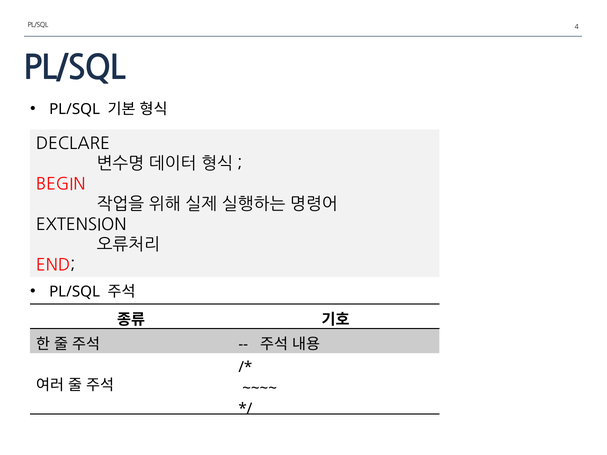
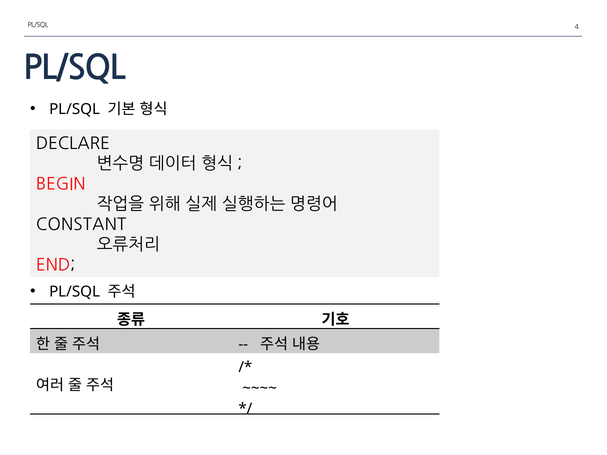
EXTENSION: EXTENSION -> CONSTANT
